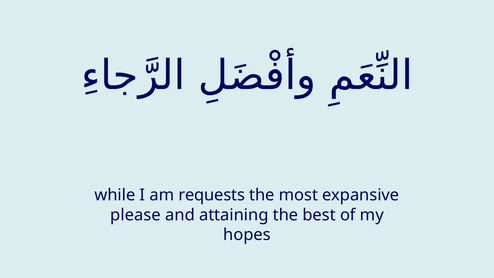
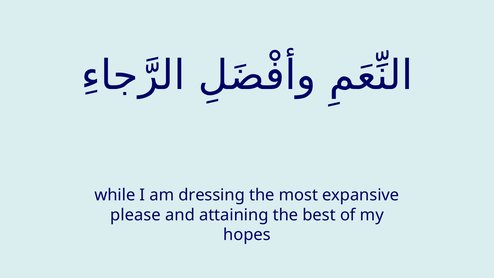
requests: requests -> dressing
